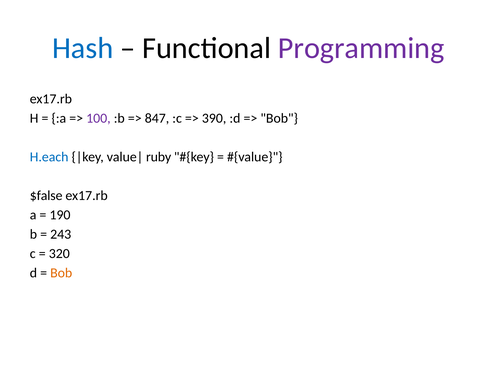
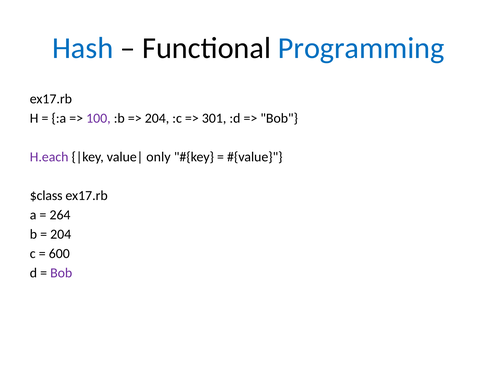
Programming colour: purple -> blue
847 at (157, 118): 847 -> 204
390: 390 -> 301
H.each colour: blue -> purple
ruby: ruby -> only
$false: $false -> $class
190: 190 -> 264
243 at (61, 234): 243 -> 204
320: 320 -> 600
Bob at (61, 273) colour: orange -> purple
